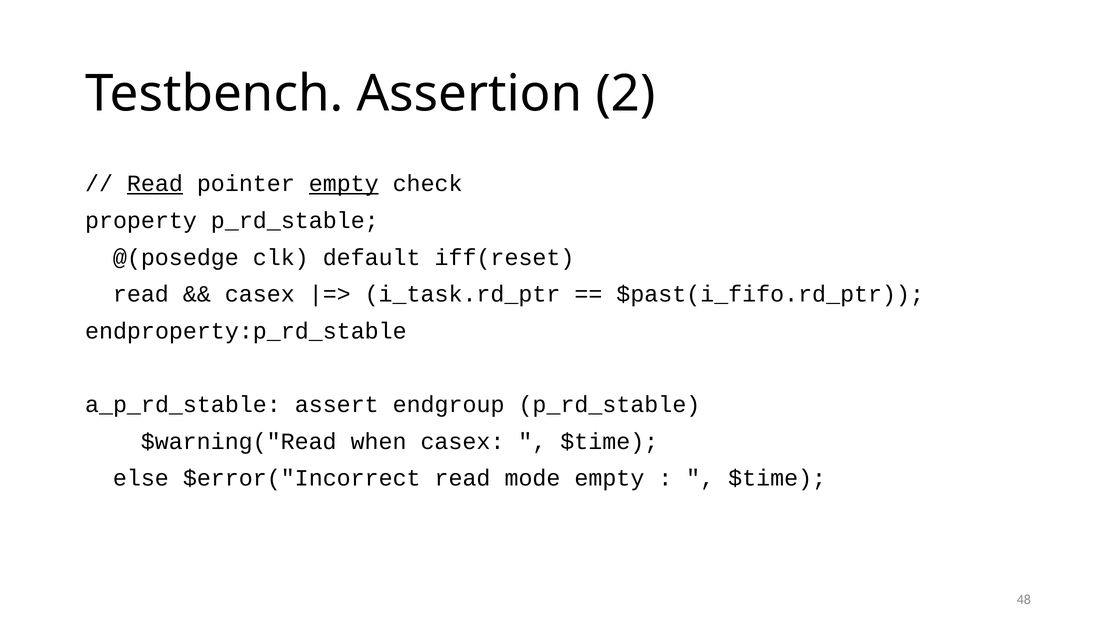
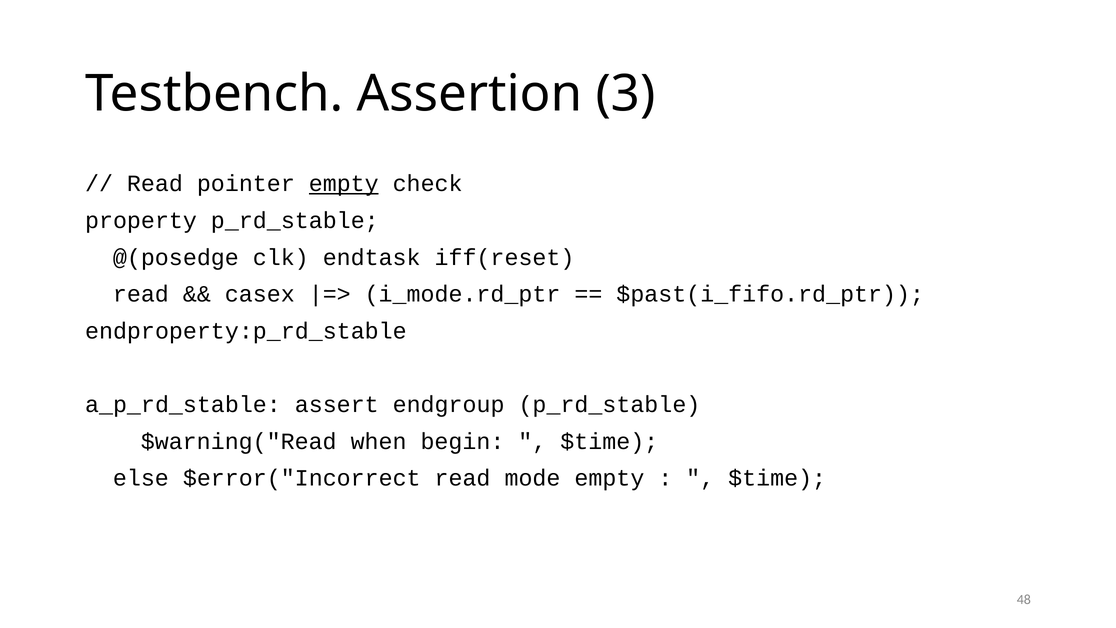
2: 2 -> 3
Read at (155, 184) underline: present -> none
default: default -> endtask
i_task.rd_ptr: i_task.rd_ptr -> i_mode.rd_ptr
when casex: casex -> begin
